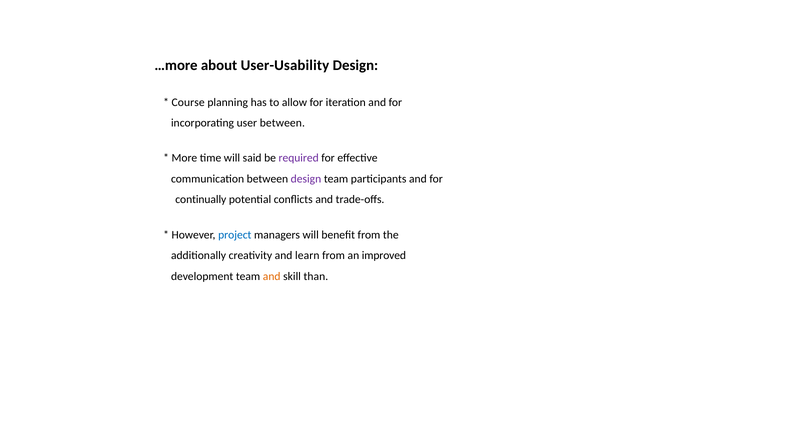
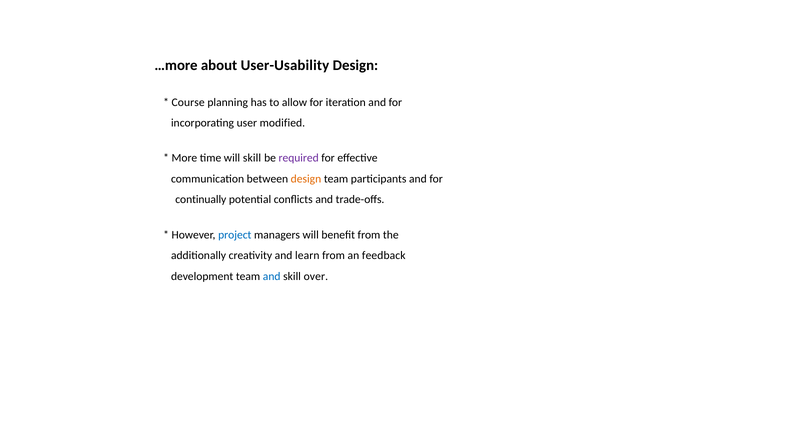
user between: between -> modified
will said: said -> skill
design at (306, 179) colour: purple -> orange
improved: improved -> feedback
and at (272, 277) colour: orange -> blue
than: than -> over
